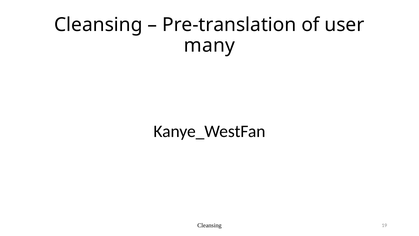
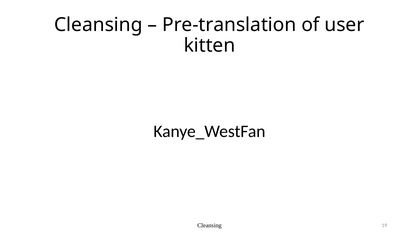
many: many -> kitten
